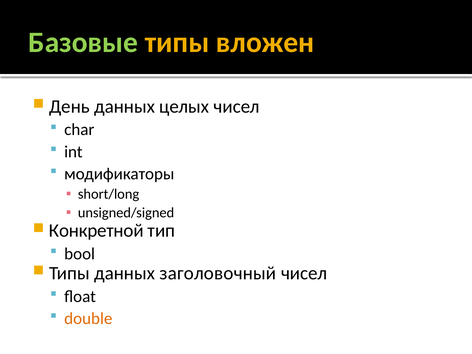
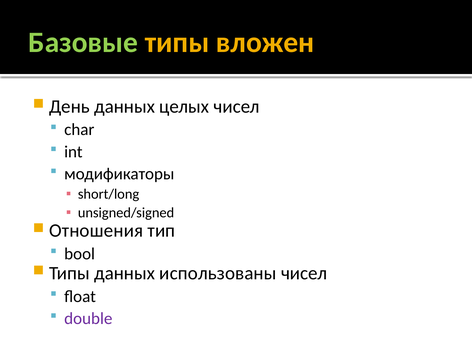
Конкретной: Конкретной -> Отношения
заголовочный: заголовочный -> использованы
double colour: orange -> purple
